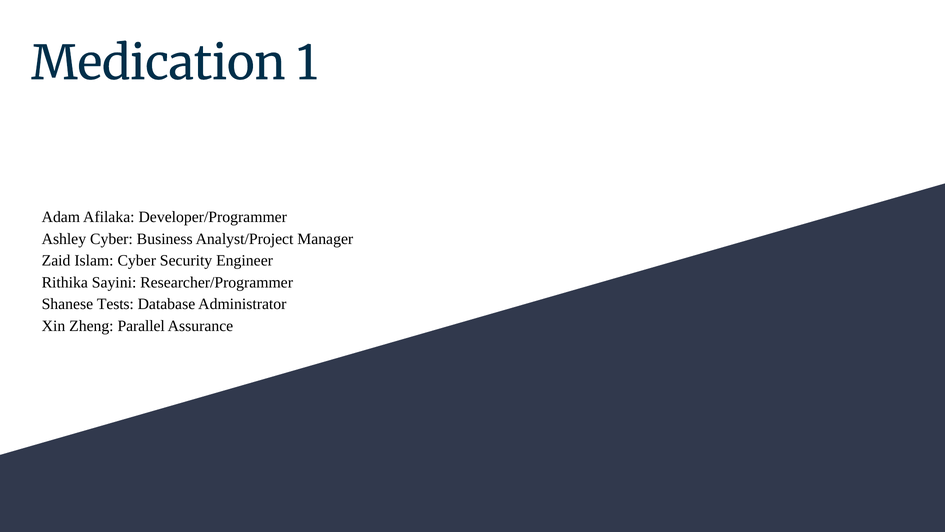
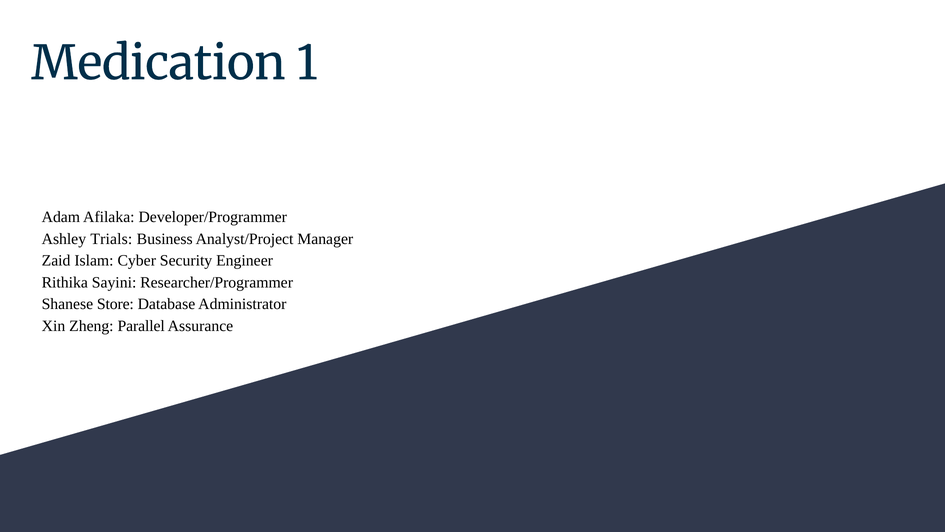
Ashley Cyber: Cyber -> Trials
Tests: Tests -> Store
